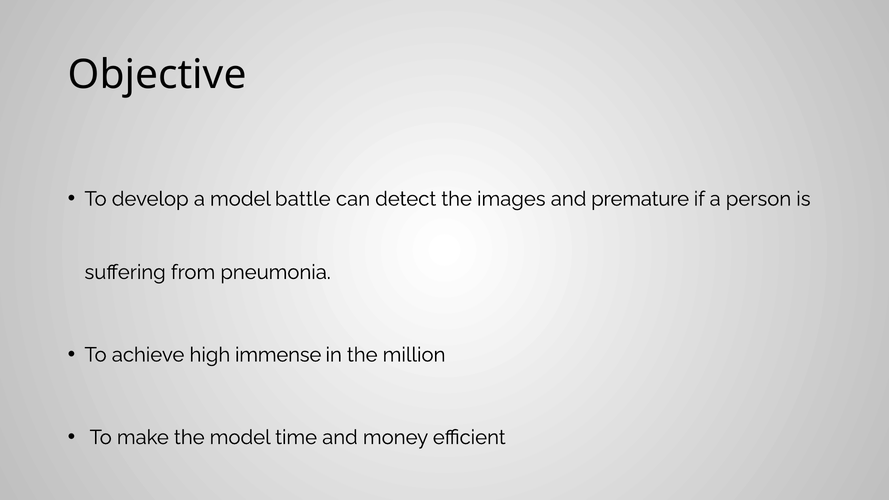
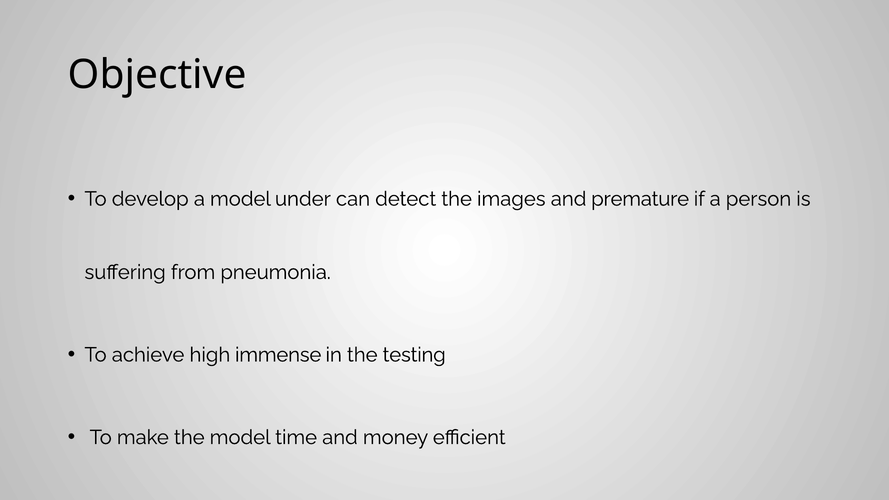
battle: battle -> under
million: million -> testing
